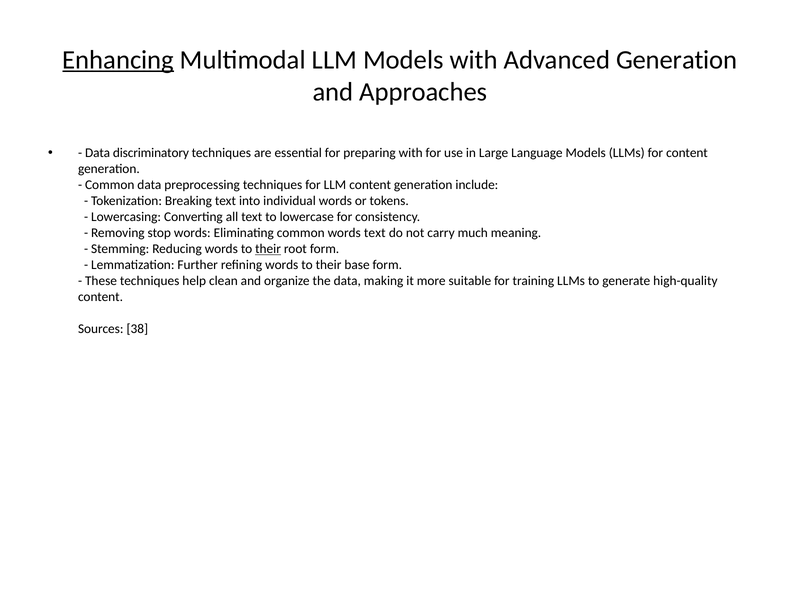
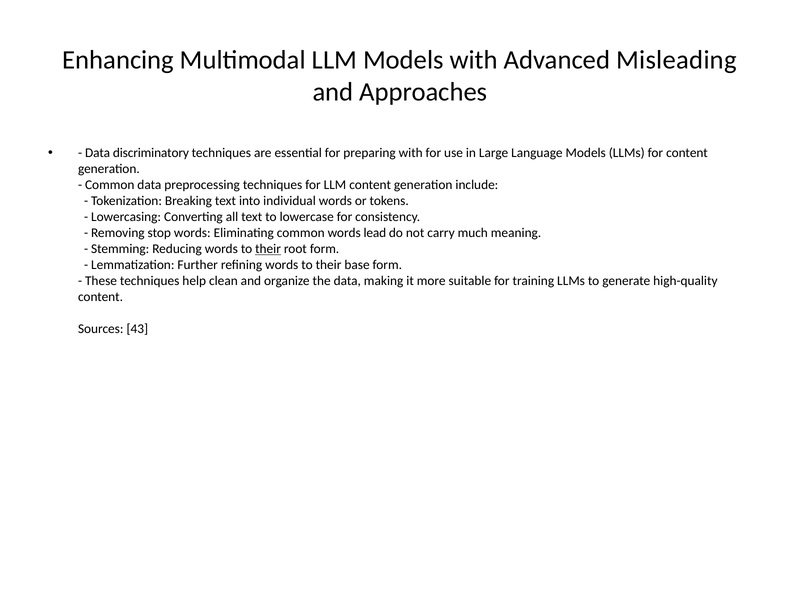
Enhancing underline: present -> none
Advanced Generation: Generation -> Misleading
words text: text -> lead
38: 38 -> 43
